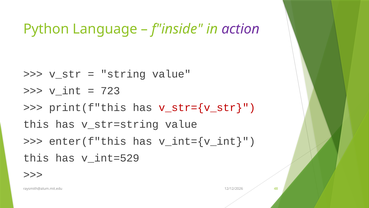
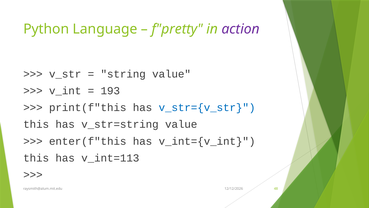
f"inside: f"inside -> f"pretty
723: 723 -> 193
v_str={v_str colour: red -> blue
v_int=529: v_int=529 -> v_int=113
